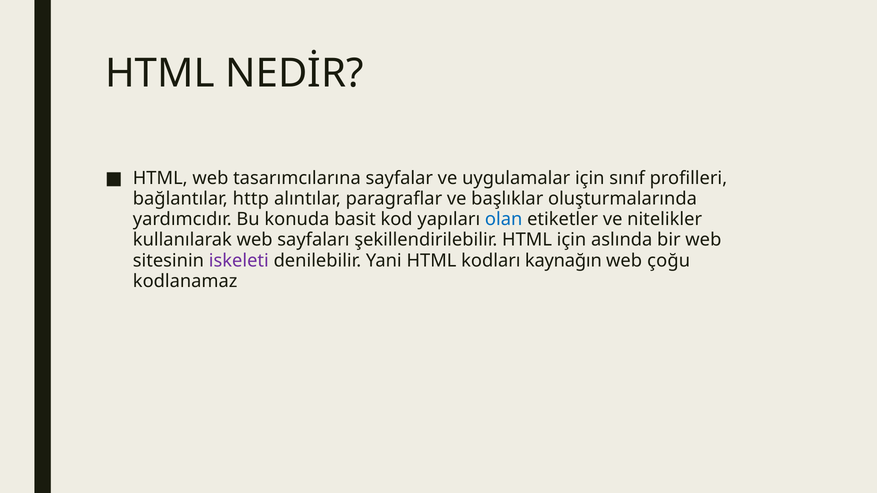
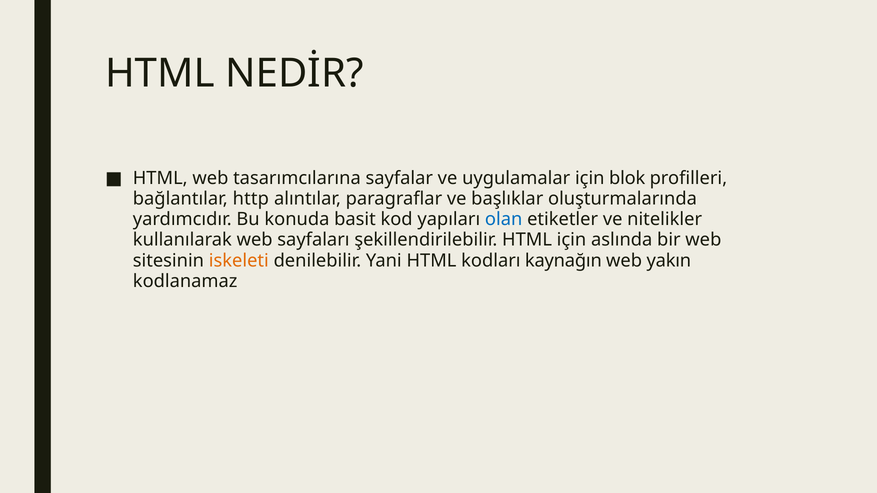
sınıf: sınıf -> blok
iskeleti colour: purple -> orange
çoğu: çoğu -> yakın
